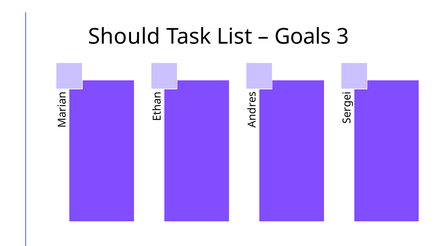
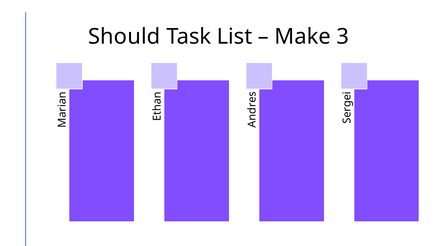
Goals: Goals -> Make
